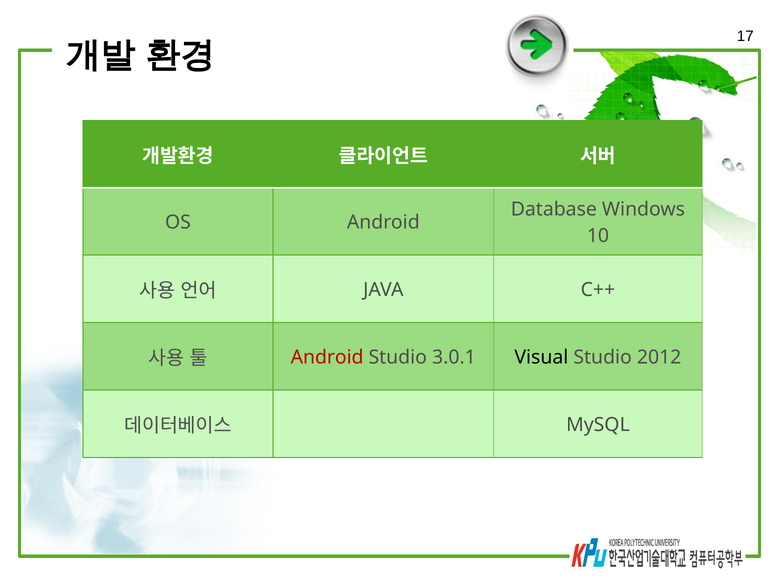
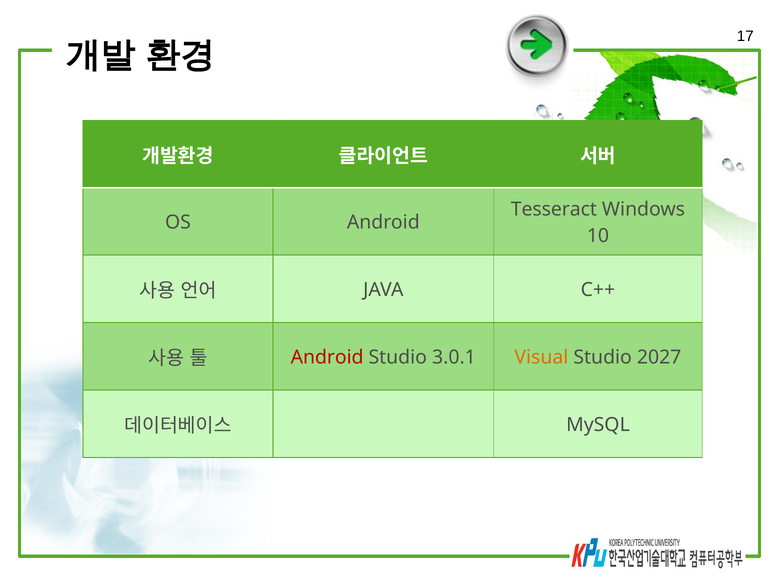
Database: Database -> Tesseract
Visual colour: black -> orange
2012: 2012 -> 2027
